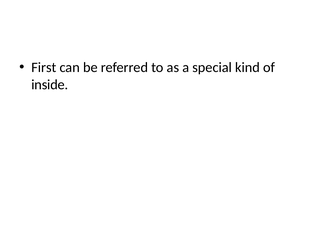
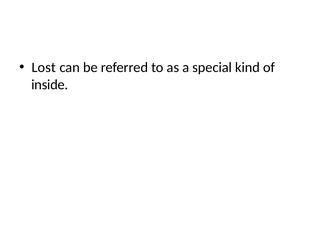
First: First -> Lost
